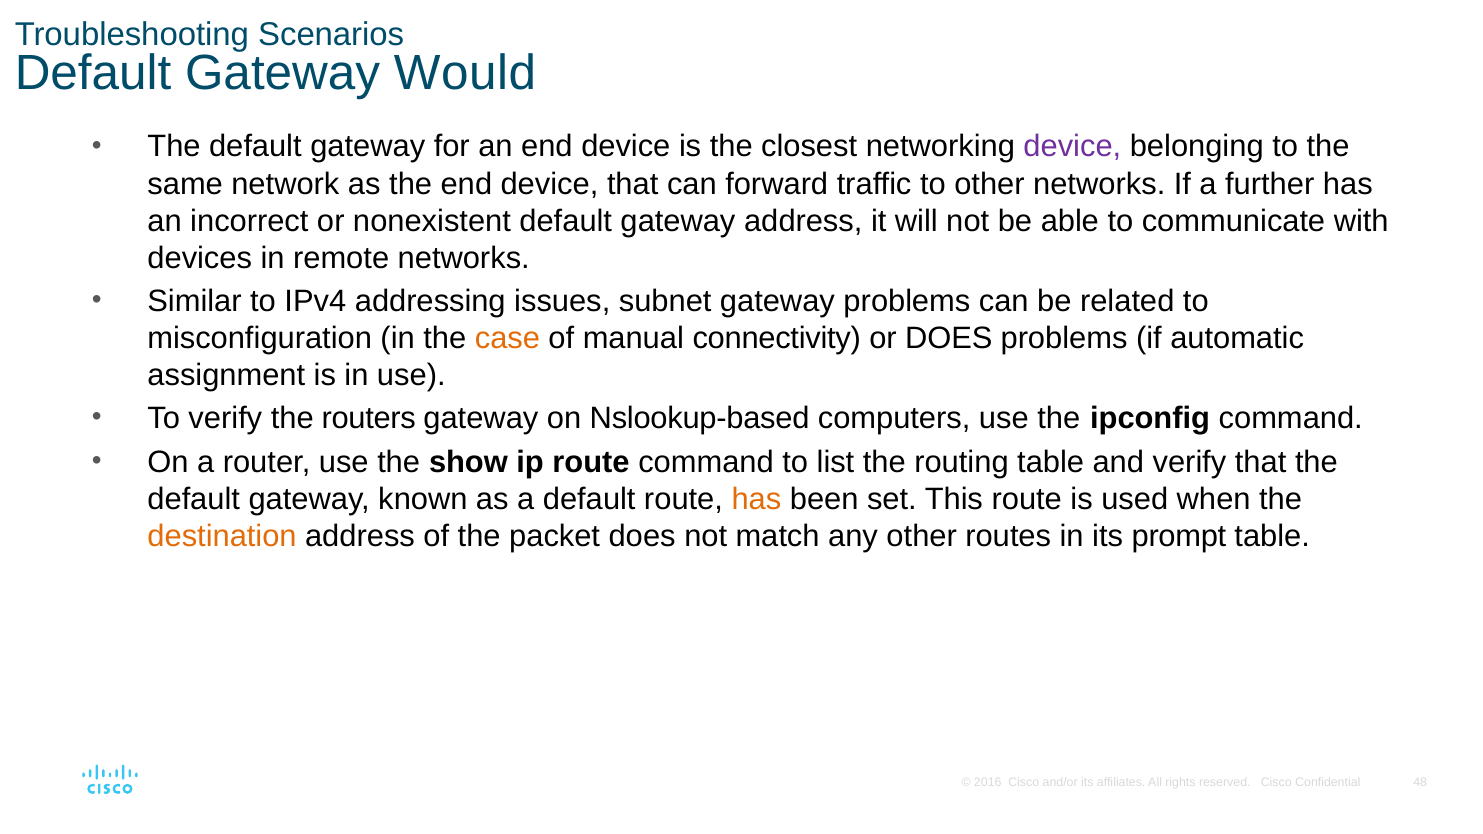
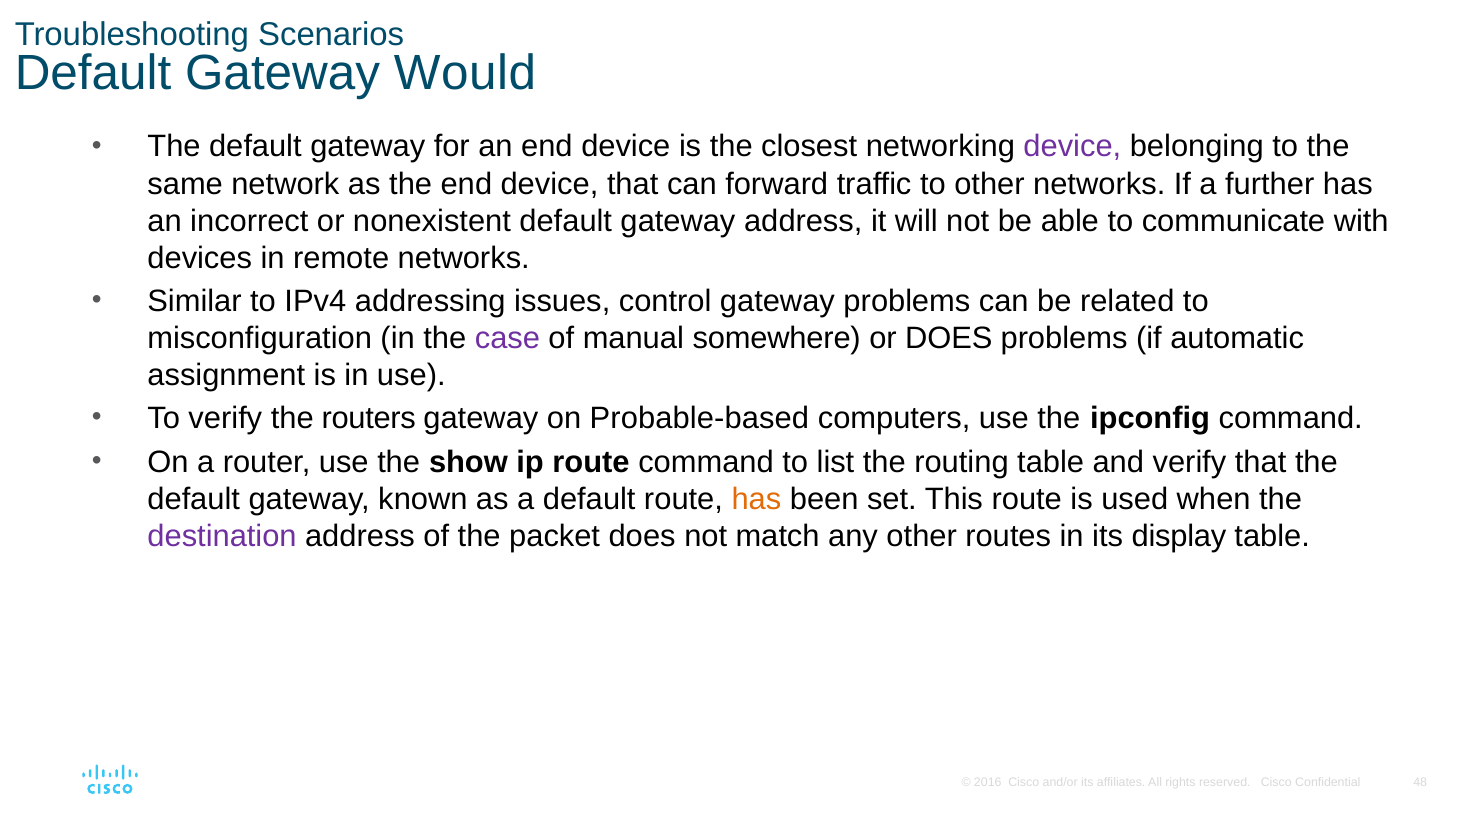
subnet: subnet -> control
case colour: orange -> purple
connectivity: connectivity -> somewhere
Nslookup-based: Nslookup-based -> Probable-based
destination colour: orange -> purple
prompt: prompt -> display
